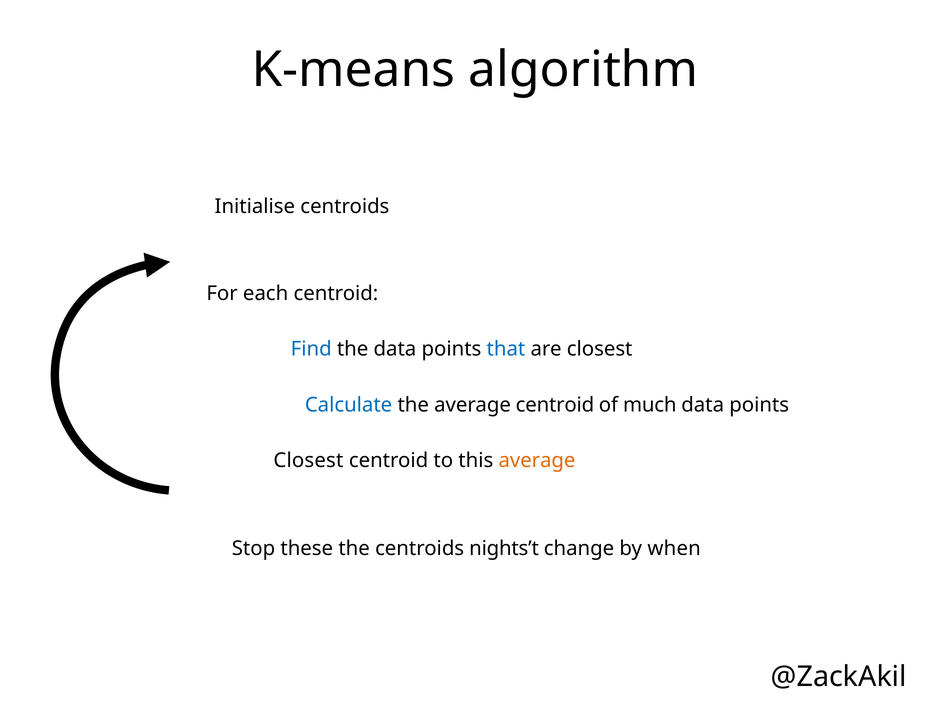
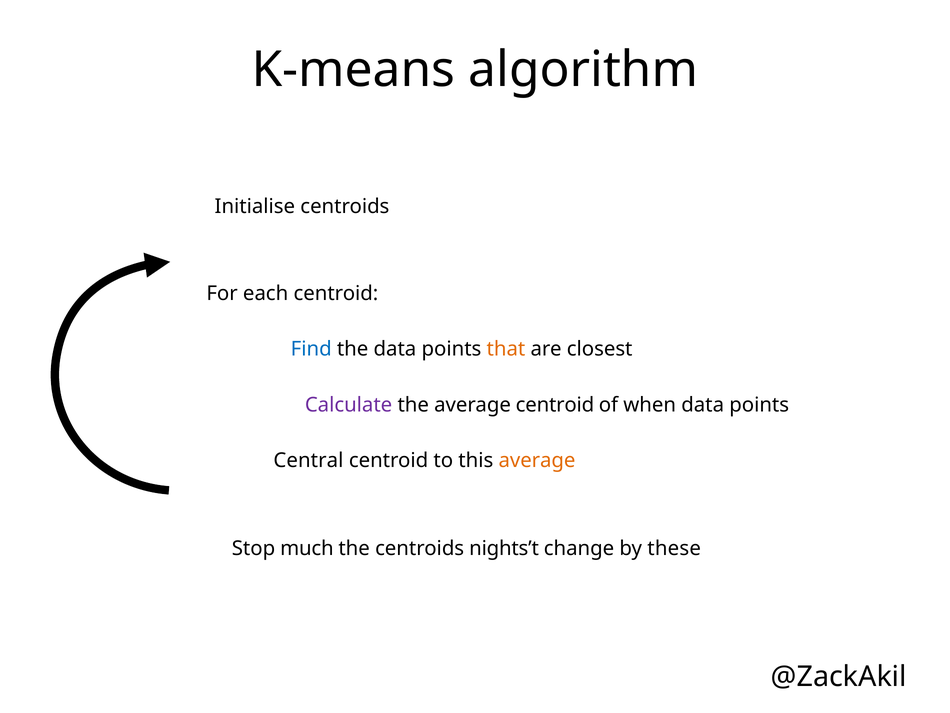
that colour: blue -> orange
Calculate colour: blue -> purple
much: much -> when
Closest at (308, 460): Closest -> Central
these: these -> much
when: when -> these
